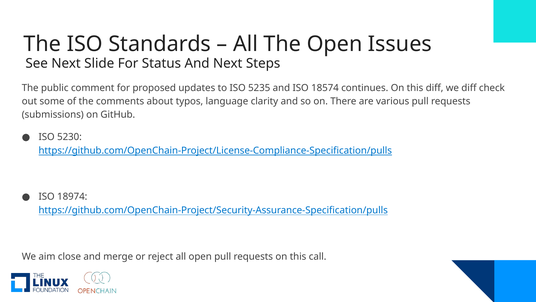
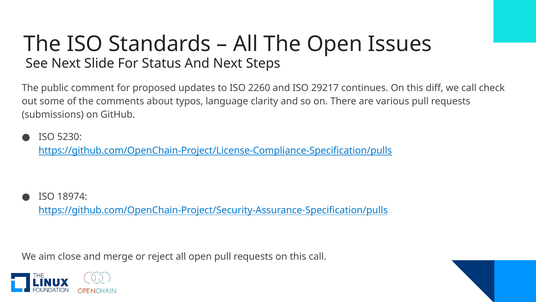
5235: 5235 -> 2260
18574: 18574 -> 29217
we diff: diff -> call
